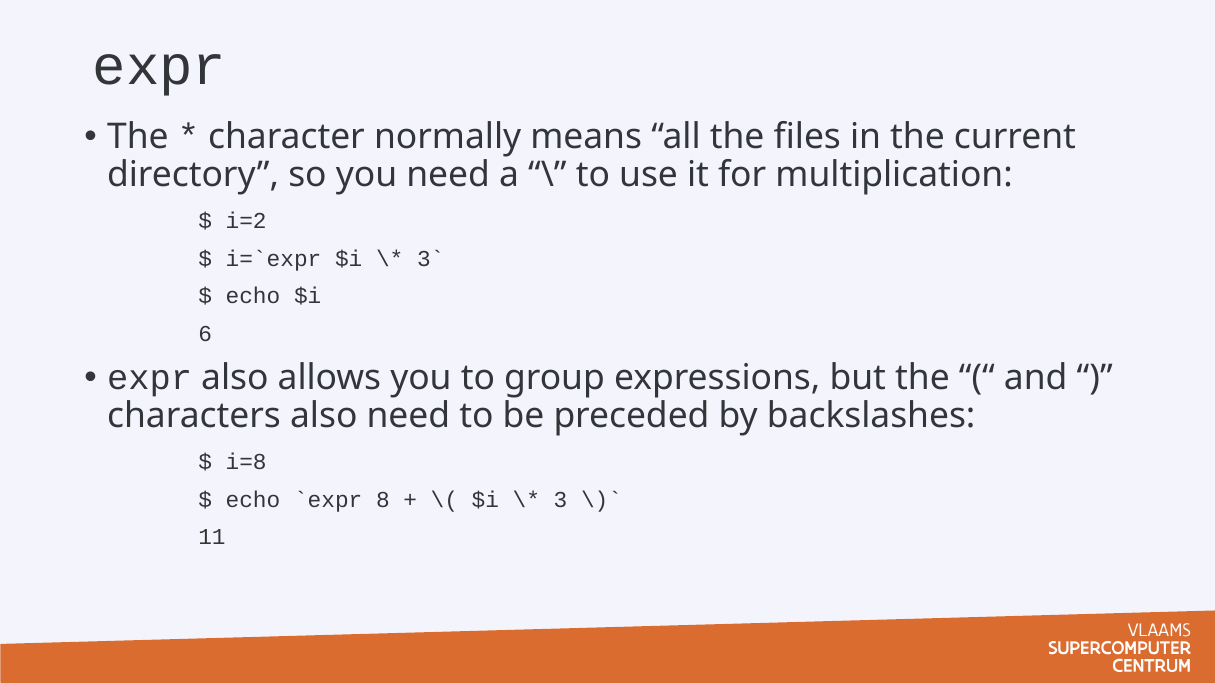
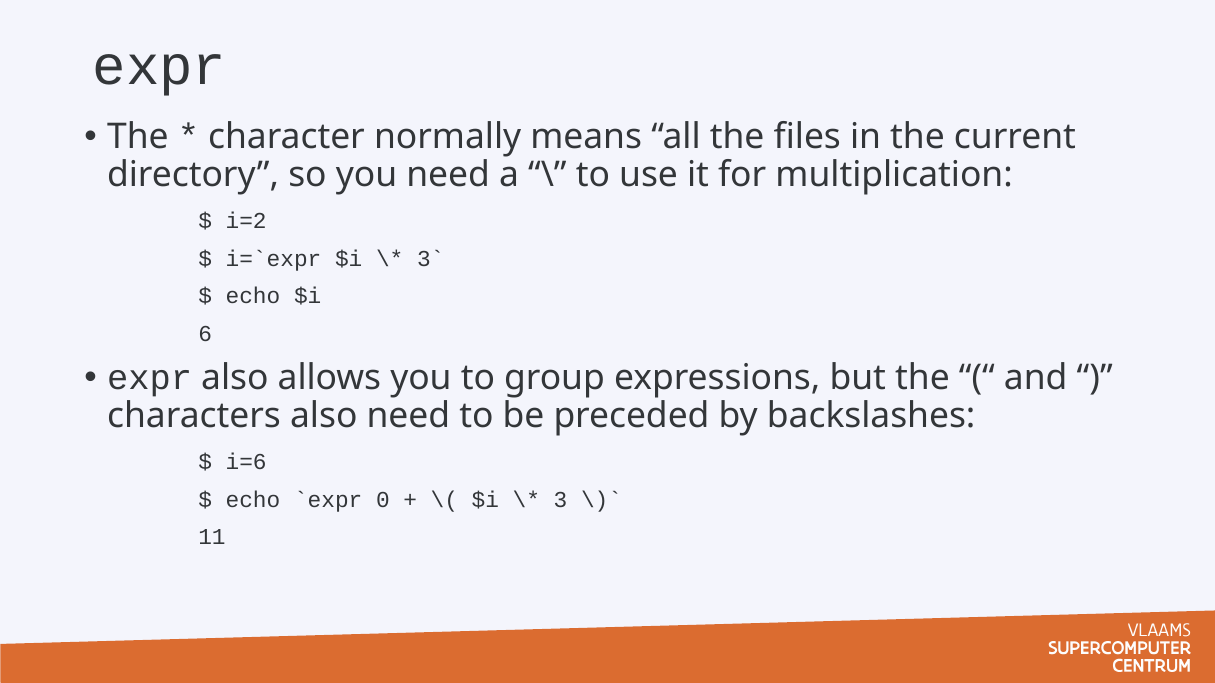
i=8: i=8 -> i=6
8: 8 -> 0
